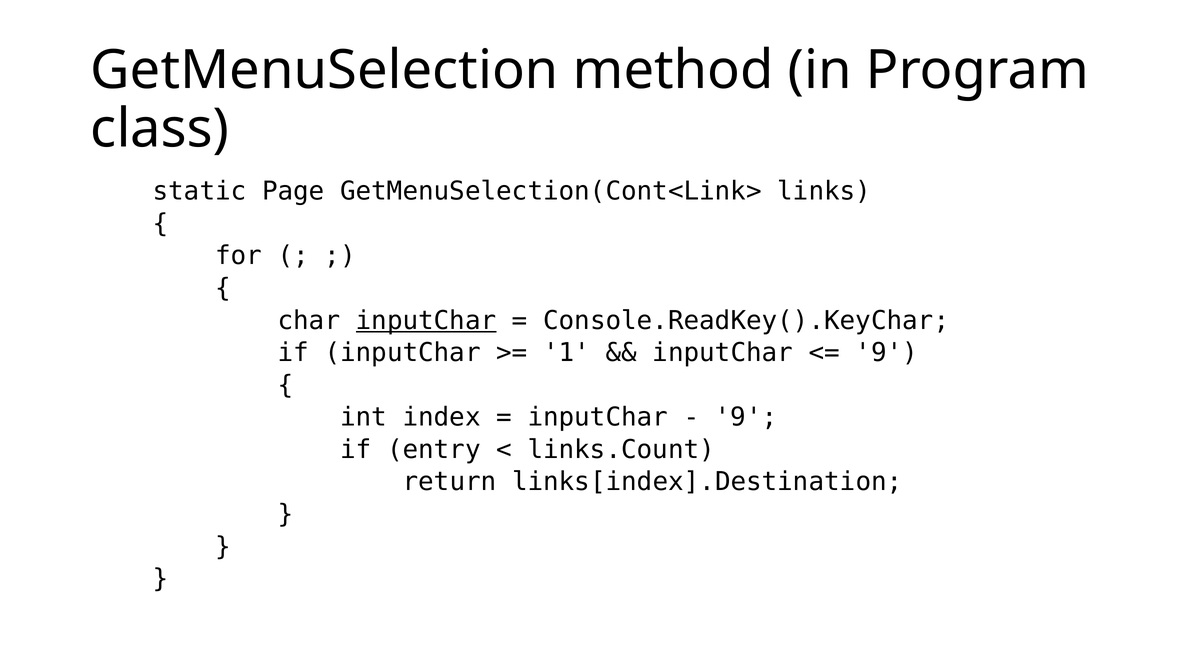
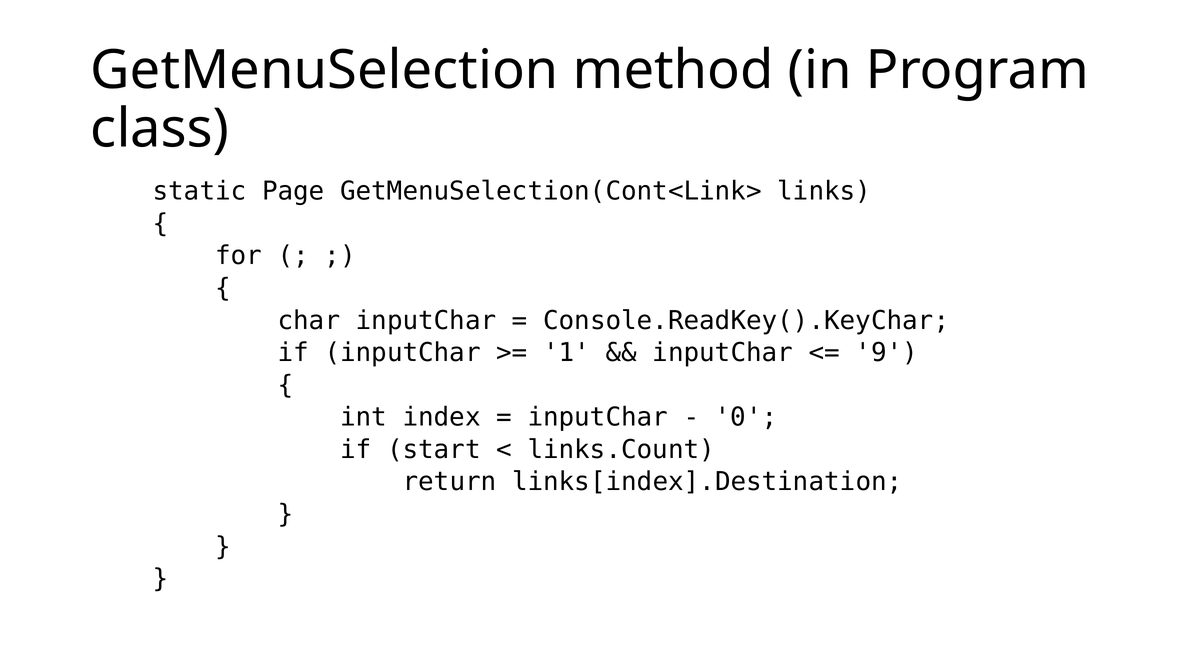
inputChar at (426, 321) underline: present -> none
9 at (746, 417): 9 -> 0
entry: entry -> start
